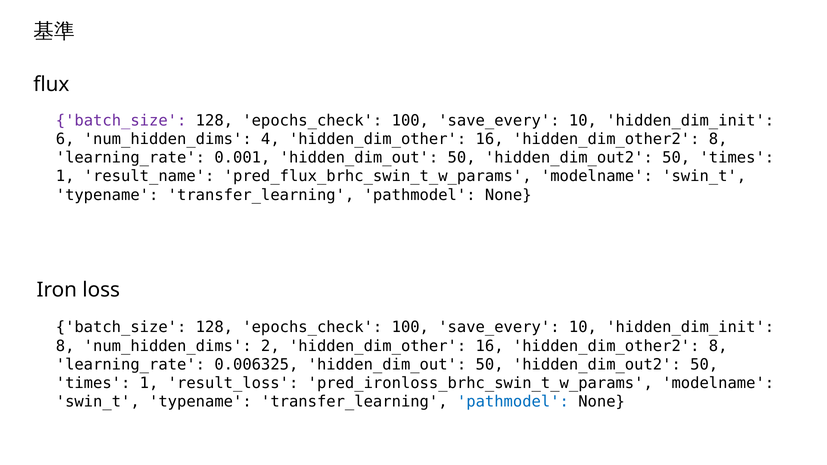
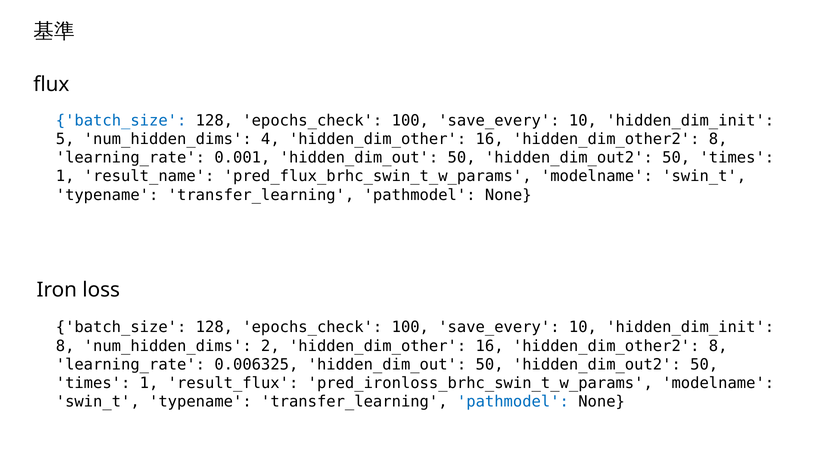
batch_size at (121, 121) colour: purple -> blue
6: 6 -> 5
result_loss: result_loss -> result_flux
